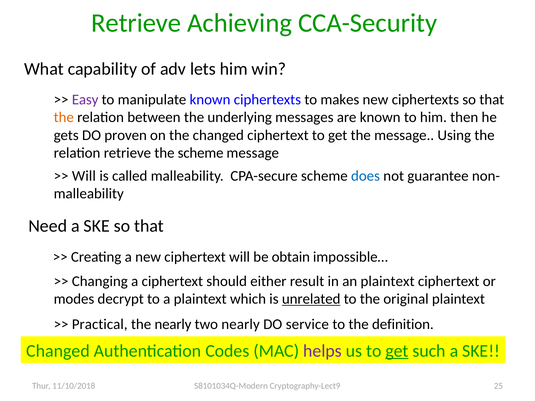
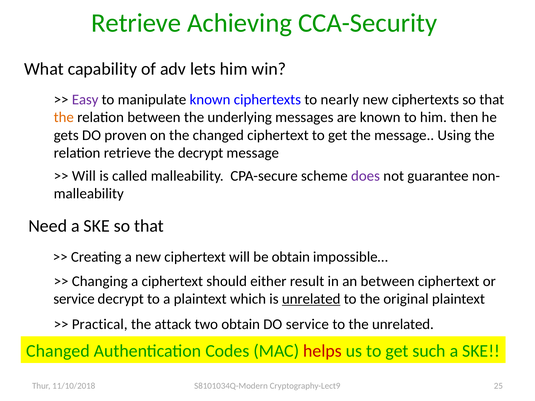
makes: makes -> nearly
the scheme: scheme -> decrypt
does colour: blue -> purple
an plaintext: plaintext -> between
modes at (74, 299): modes -> service
the nearly: nearly -> attack
two nearly: nearly -> obtain
the definition: definition -> unrelated
helps colour: purple -> red
get at (397, 351) underline: present -> none
